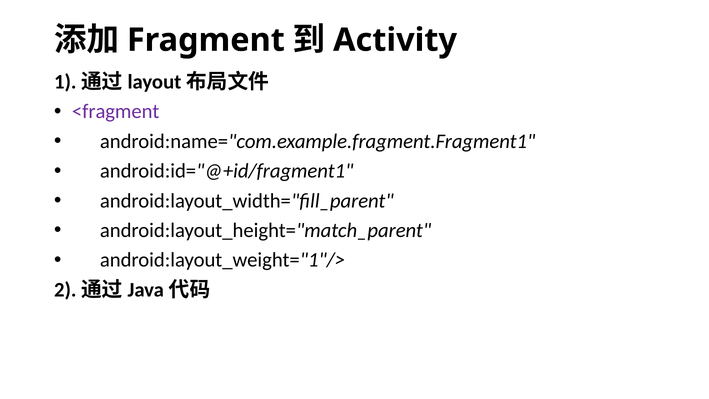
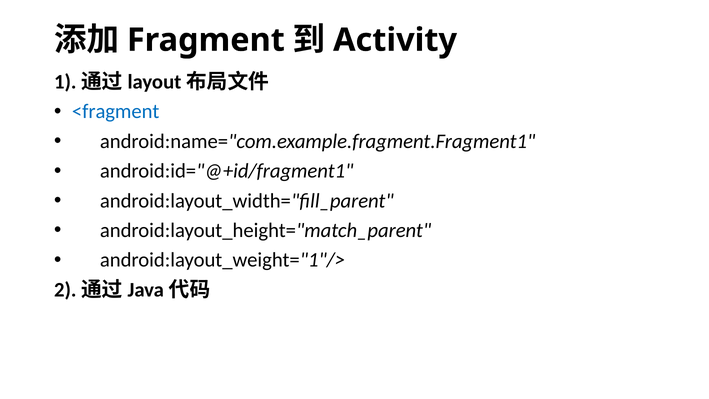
<fragment colour: purple -> blue
